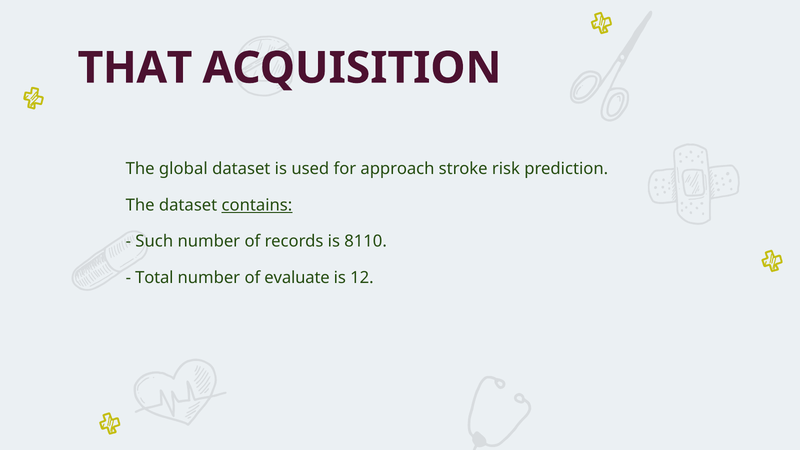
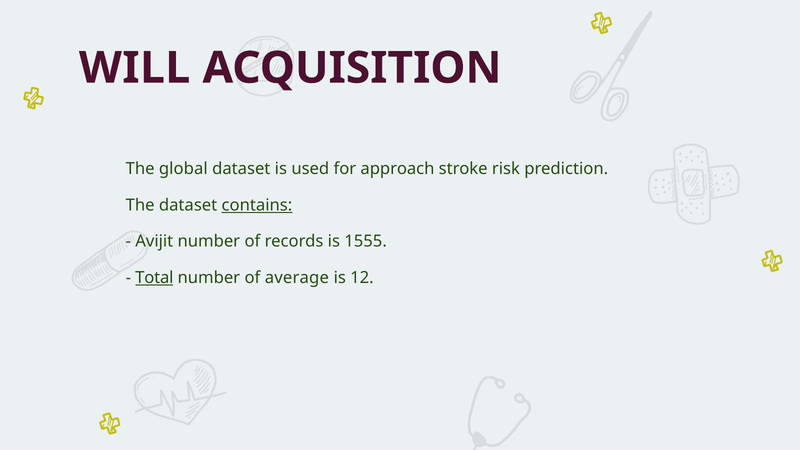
THAT: THAT -> WILL
Such: Such -> Avijit
8110: 8110 -> 1555
Total underline: none -> present
evaluate: evaluate -> average
